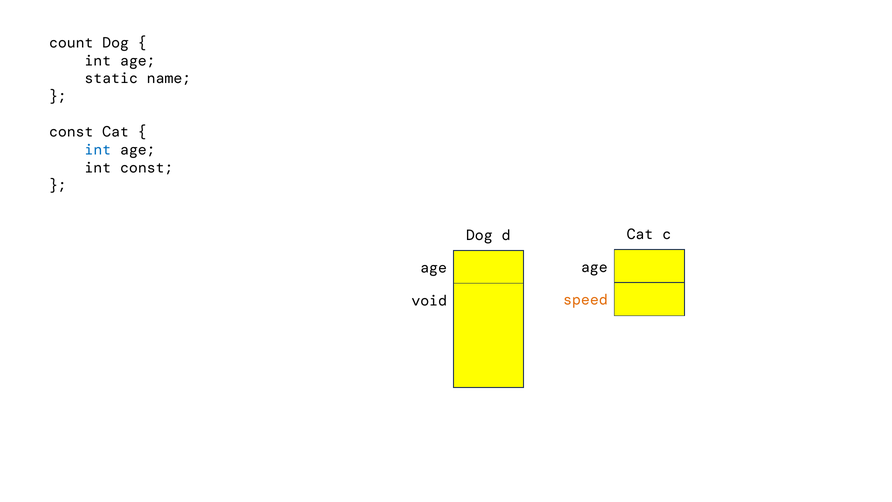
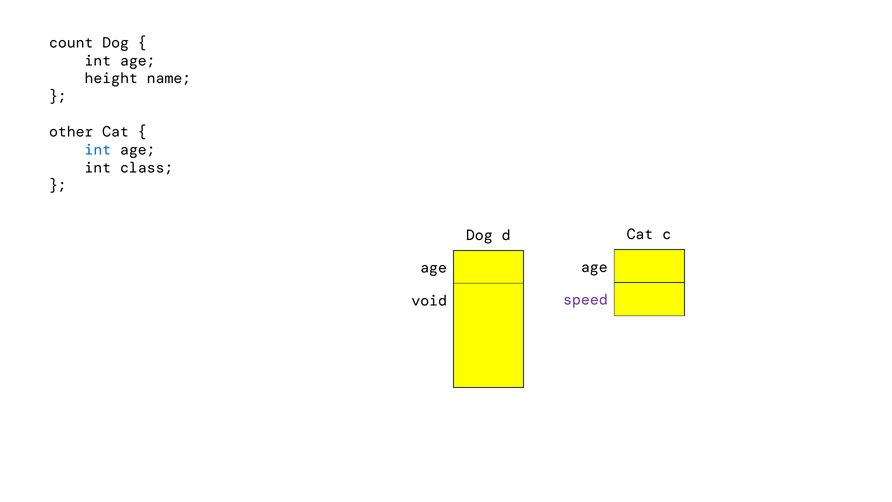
static: static -> height
const at (71, 132): const -> other
int const: const -> class
speed colour: orange -> purple
